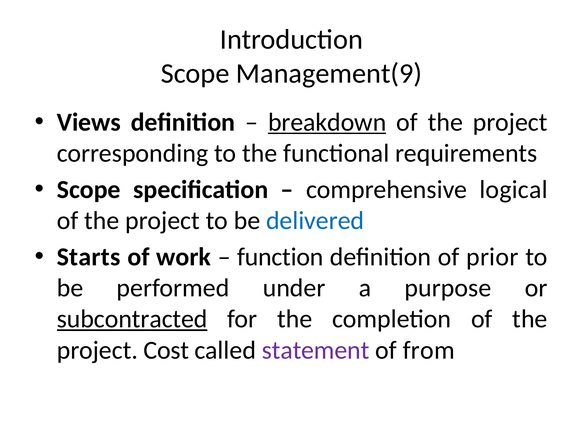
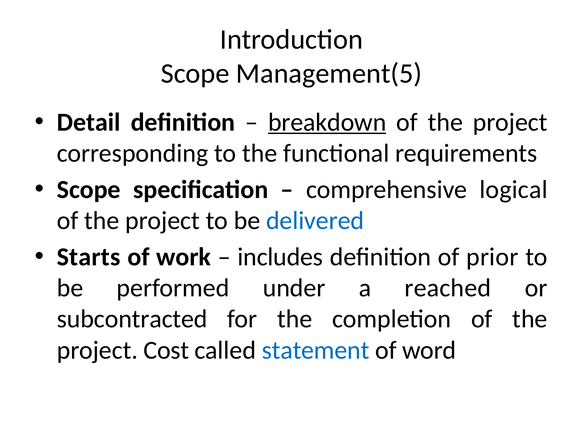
Management(9: Management(9 -> Management(5
Views: Views -> Detail
function: function -> includes
purpose: purpose -> reached
subcontracted underline: present -> none
statement colour: purple -> blue
from: from -> word
